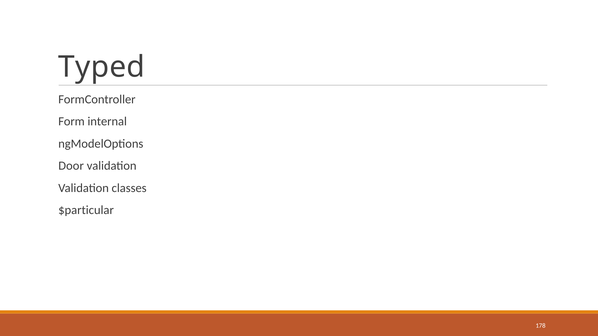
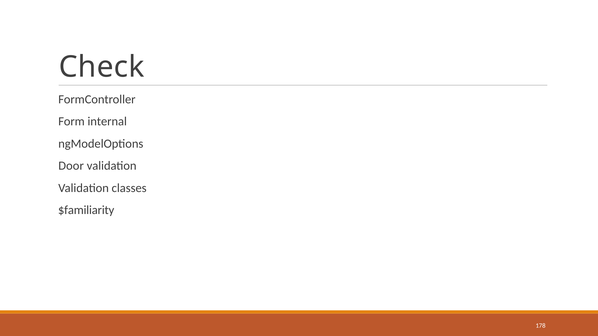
Typed: Typed -> Check
$particular: $particular -> $familiarity
